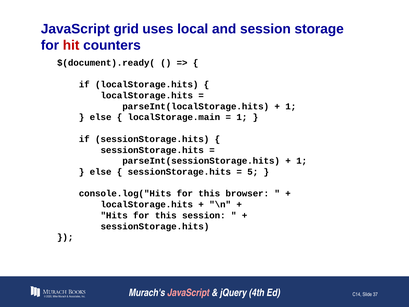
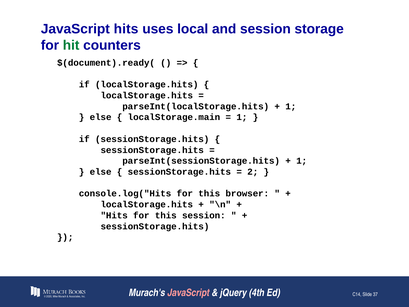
JavaScript grid: grid -> hits
hit colour: red -> green
5: 5 -> 2
